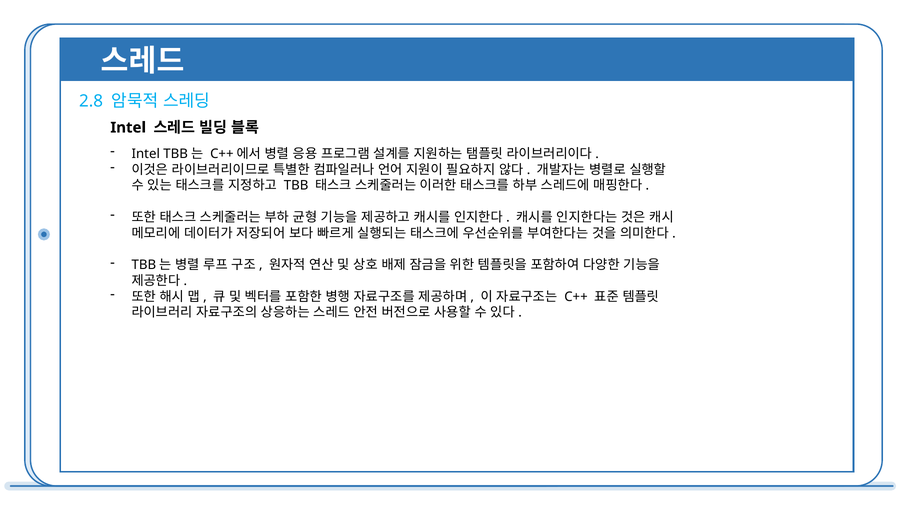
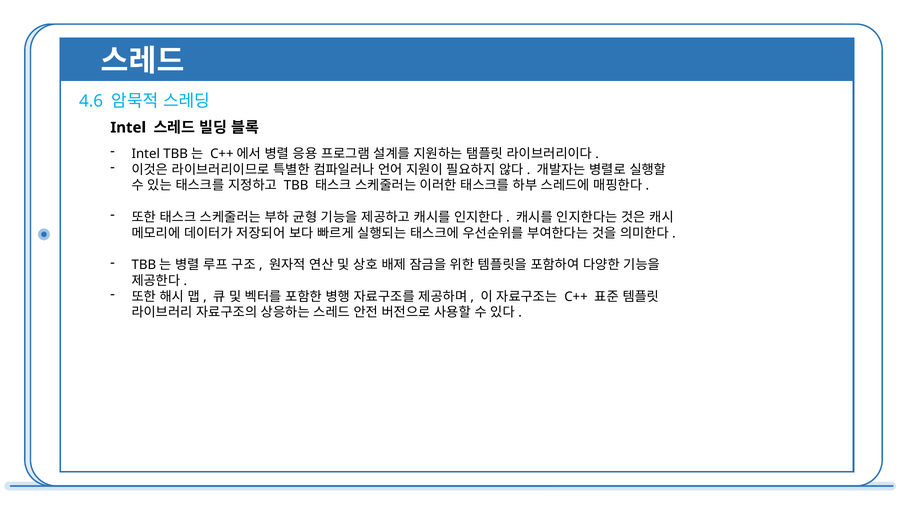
2.8: 2.8 -> 4.6
